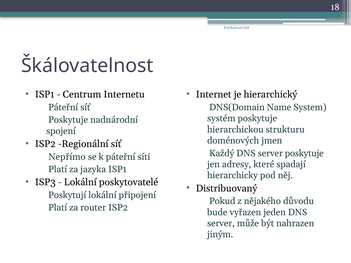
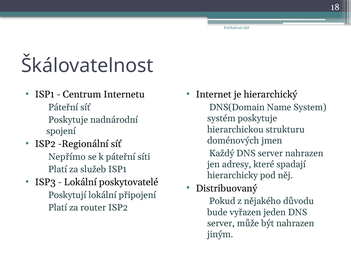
server poskytuje: poskytuje -> nahrazen
jazyka: jazyka -> služeb
